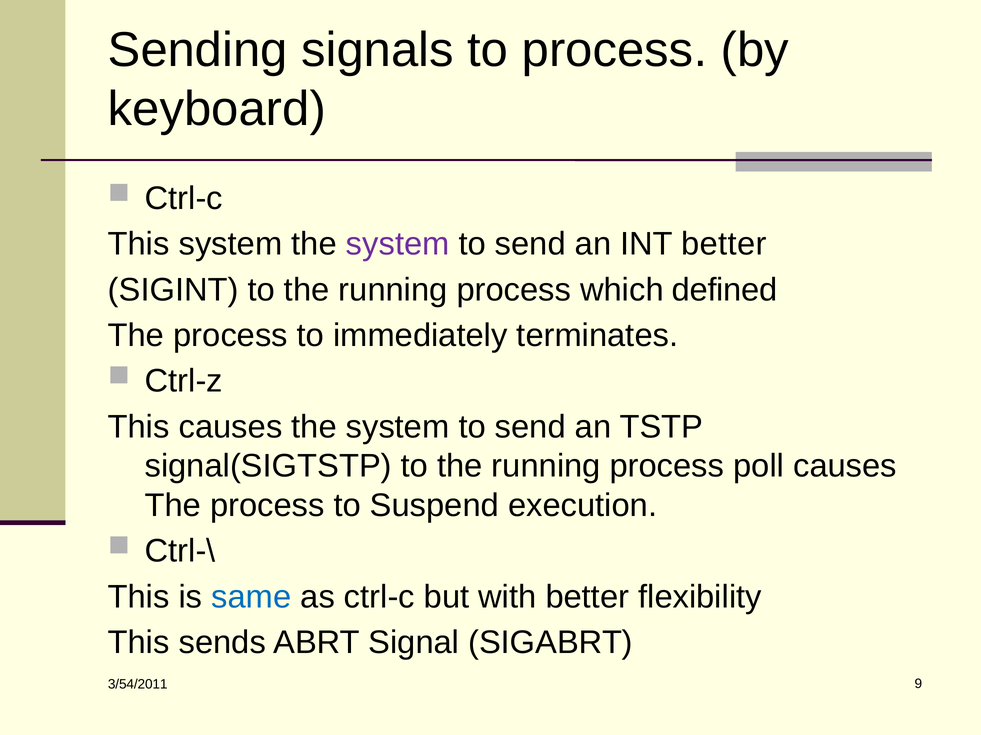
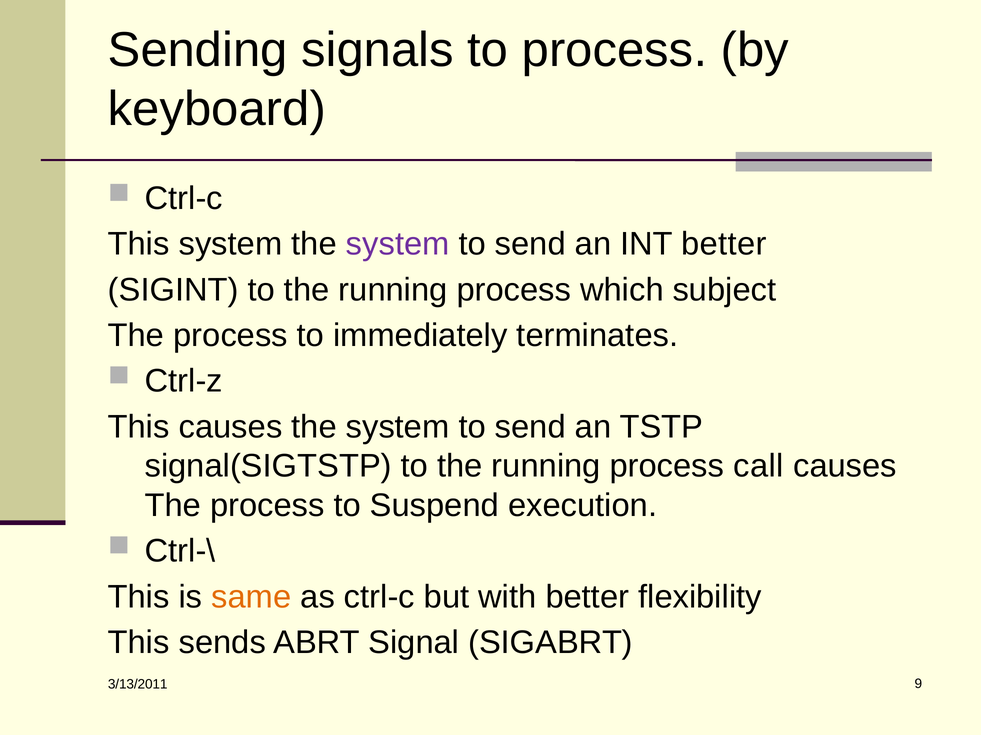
defined: defined -> subject
poll: poll -> call
same colour: blue -> orange
3/54/2011: 3/54/2011 -> 3/13/2011
